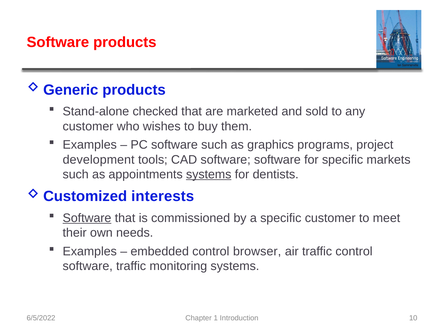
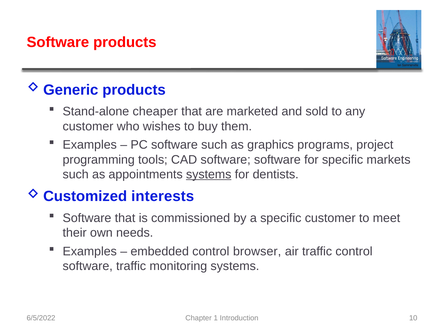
checked: checked -> cheaper
development: development -> programming
Software at (87, 218) underline: present -> none
